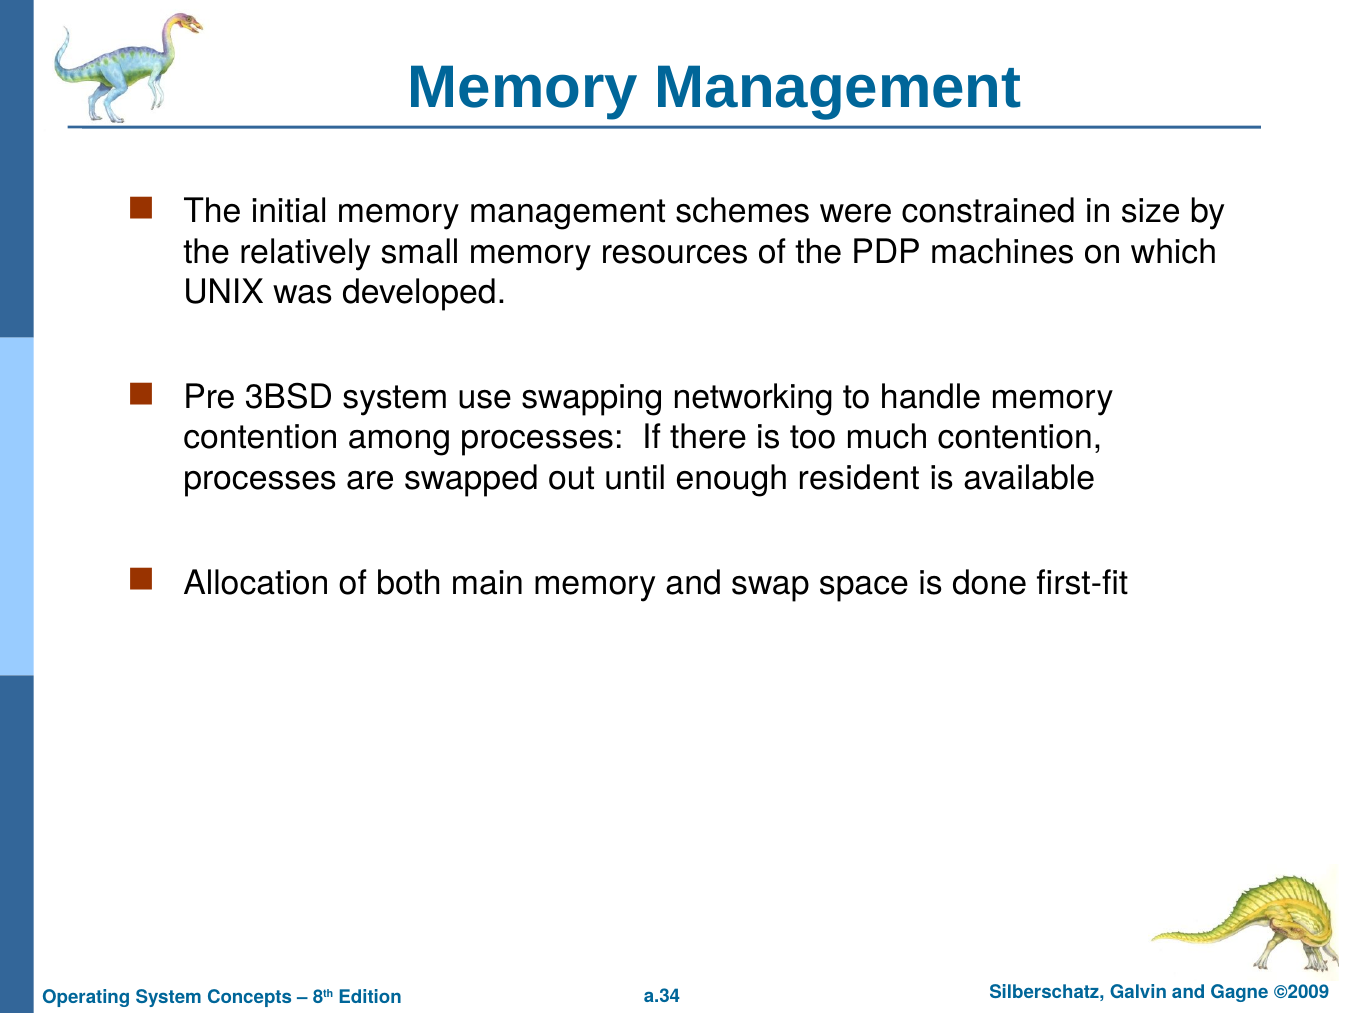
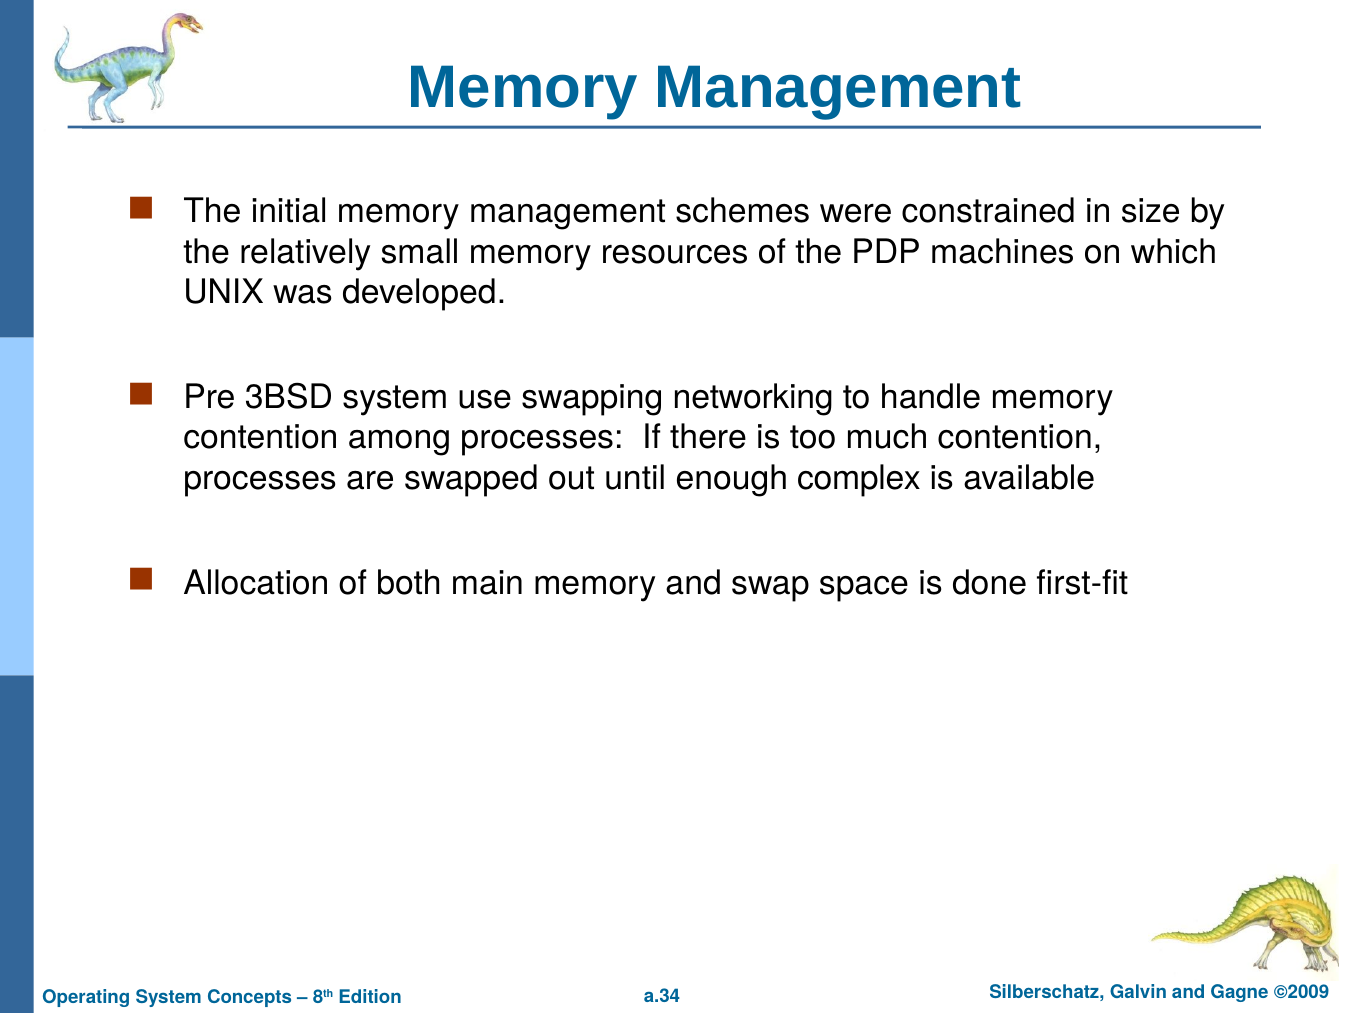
resident: resident -> complex
